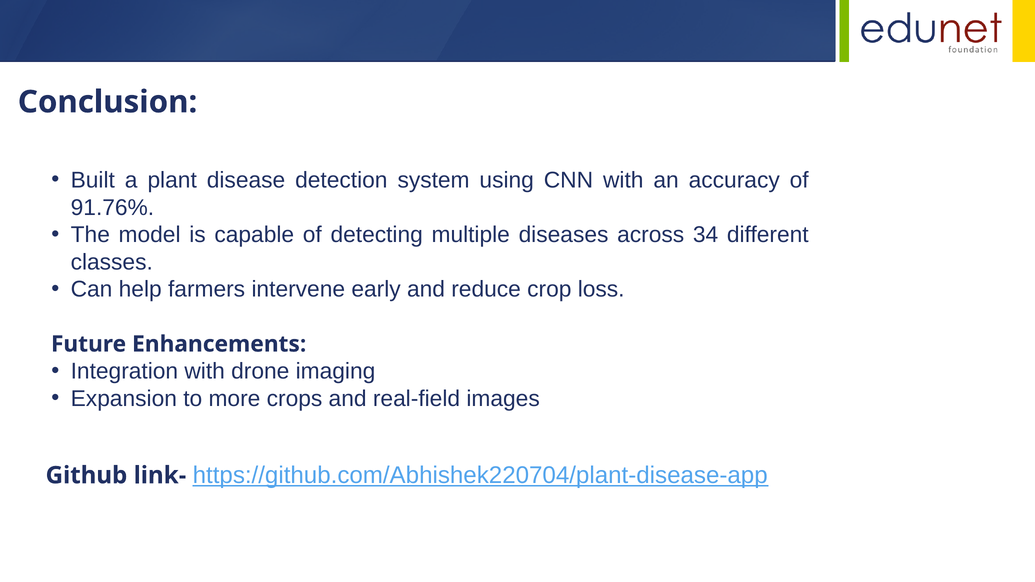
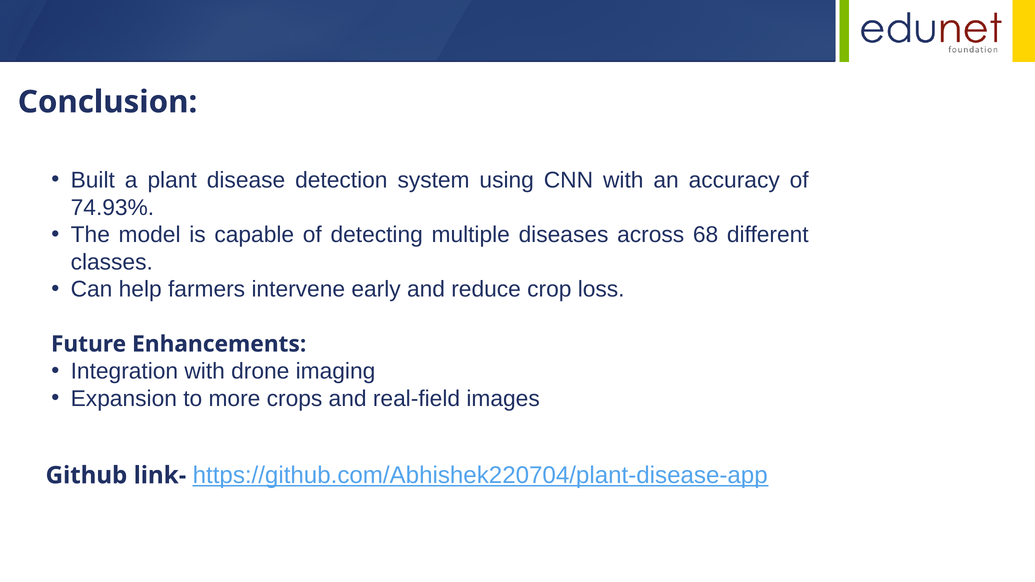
91.76%: 91.76% -> 74.93%
34: 34 -> 68
